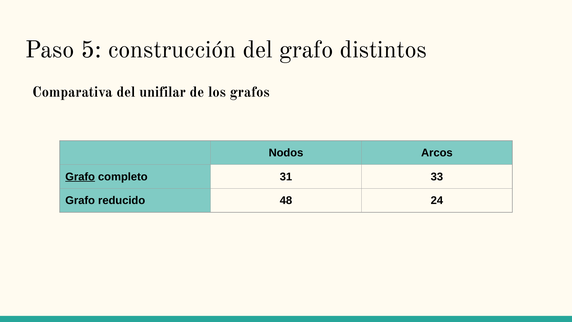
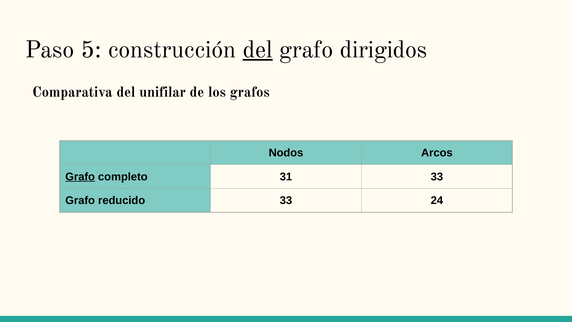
del at (258, 50) underline: none -> present
distintos: distintos -> dirigidos
reducido 48: 48 -> 33
